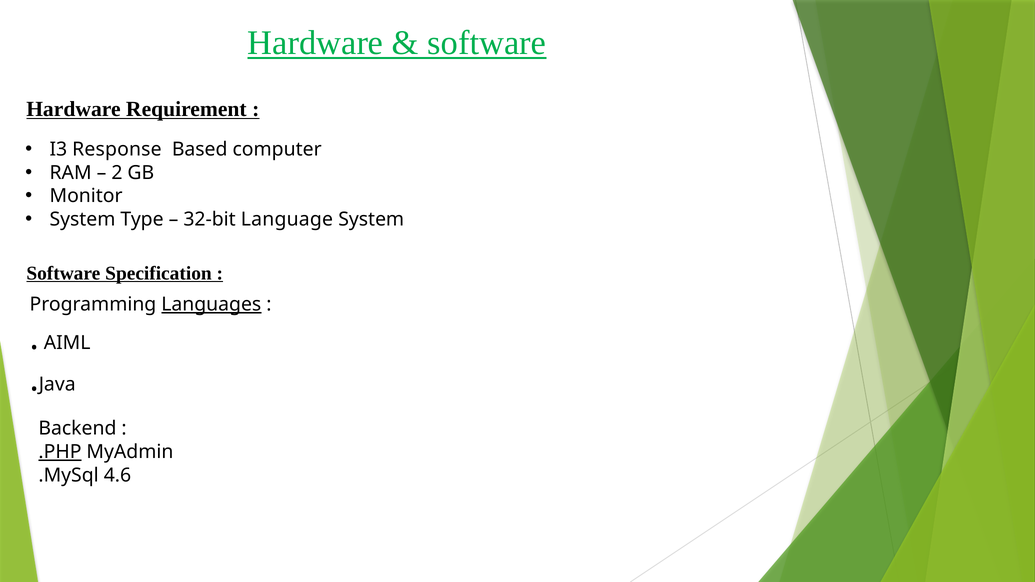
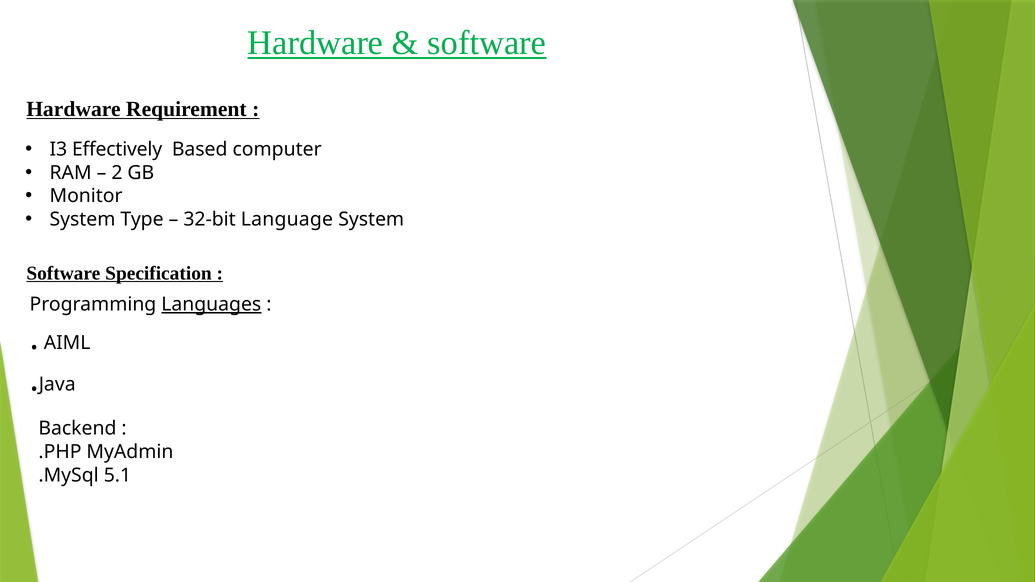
Response: Response -> Effectively
.PHP underline: present -> none
4.6: 4.6 -> 5.1
